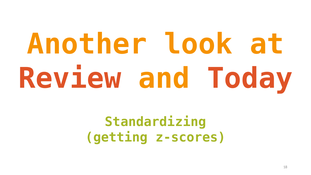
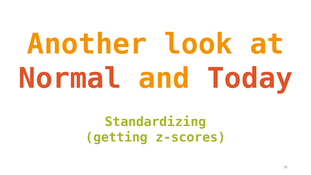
Review: Review -> Normal
